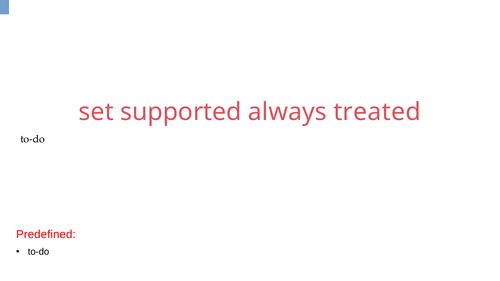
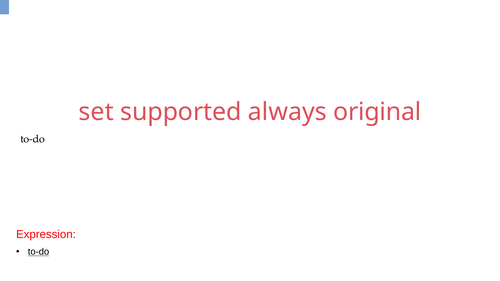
treated: treated -> original
Predefined: Predefined -> Expression
to-do at (39, 252) underline: none -> present
